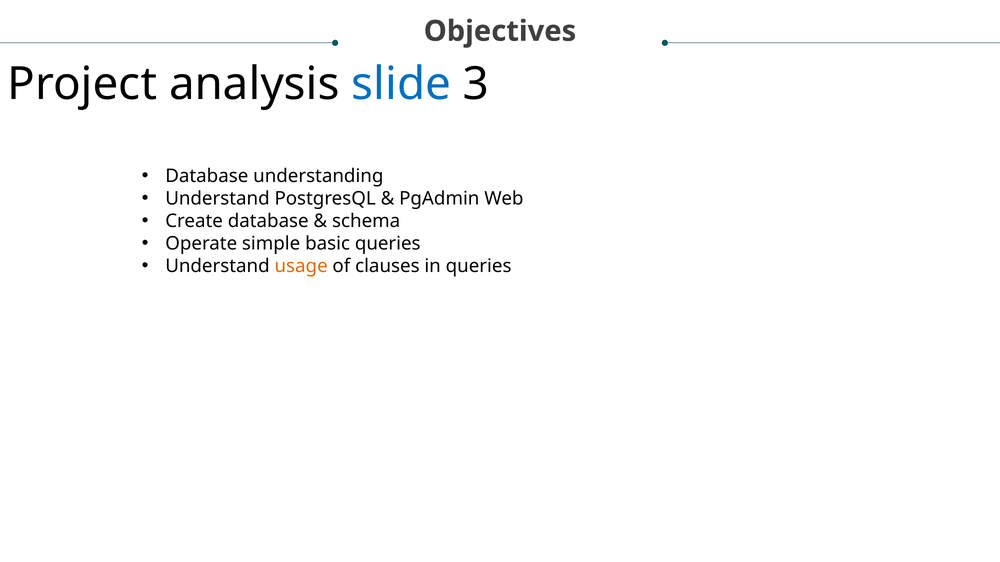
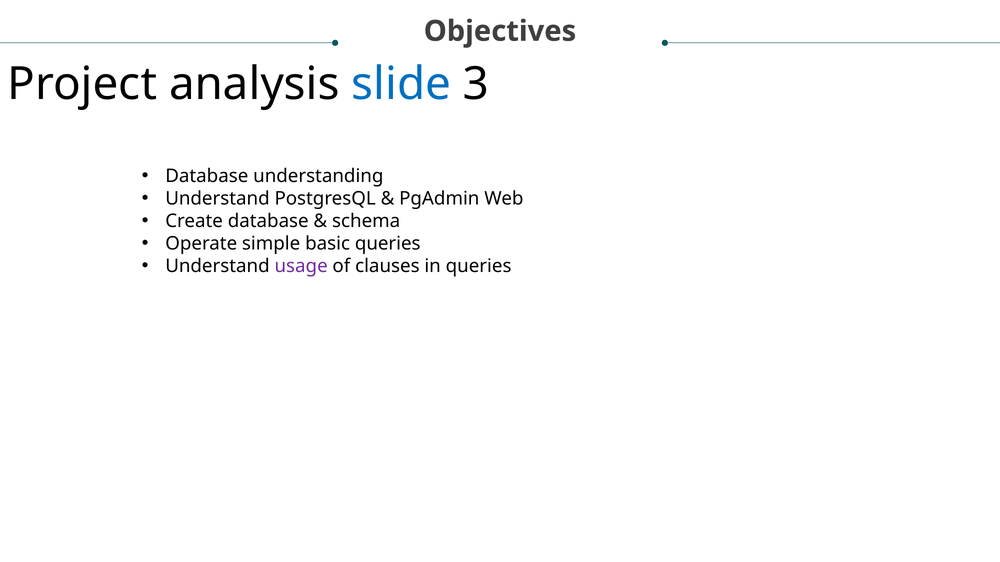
usage colour: orange -> purple
